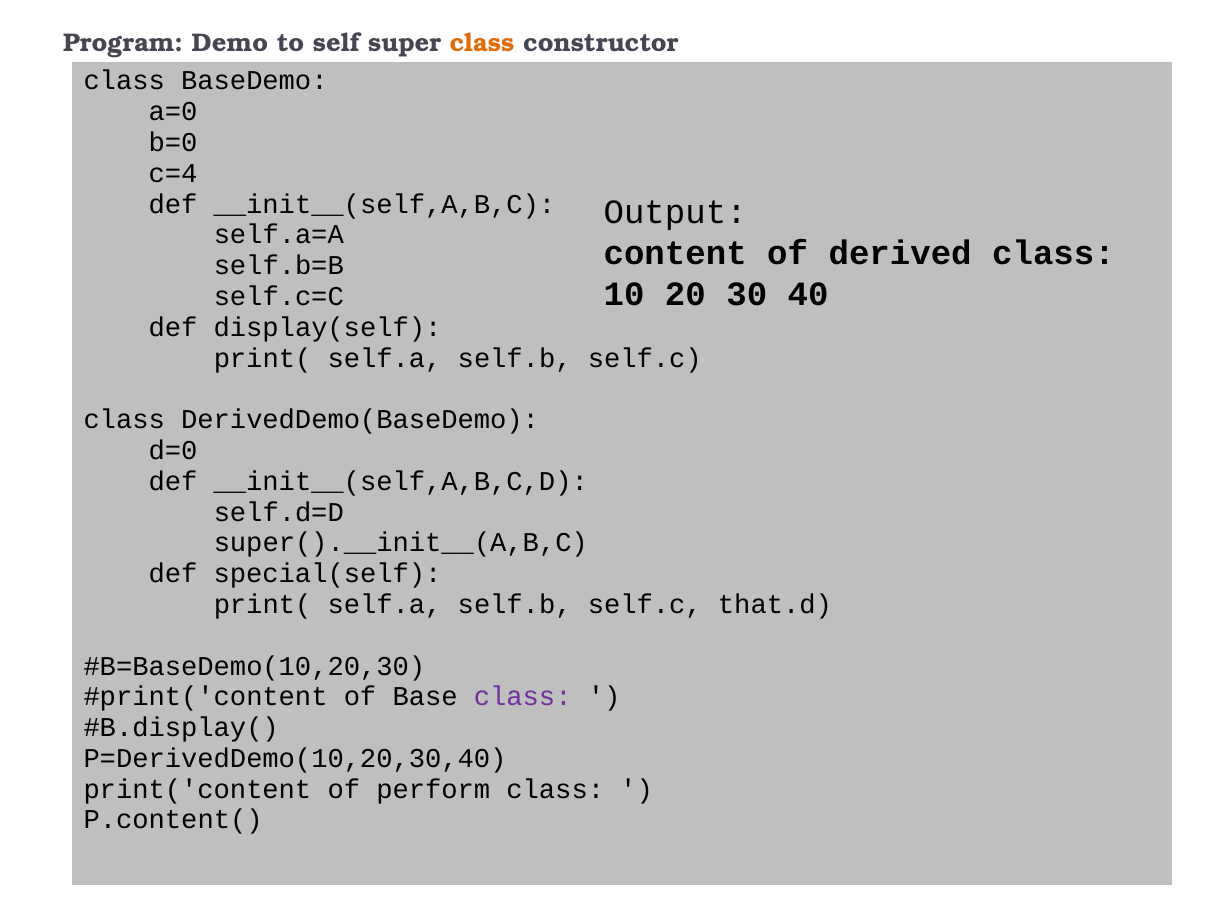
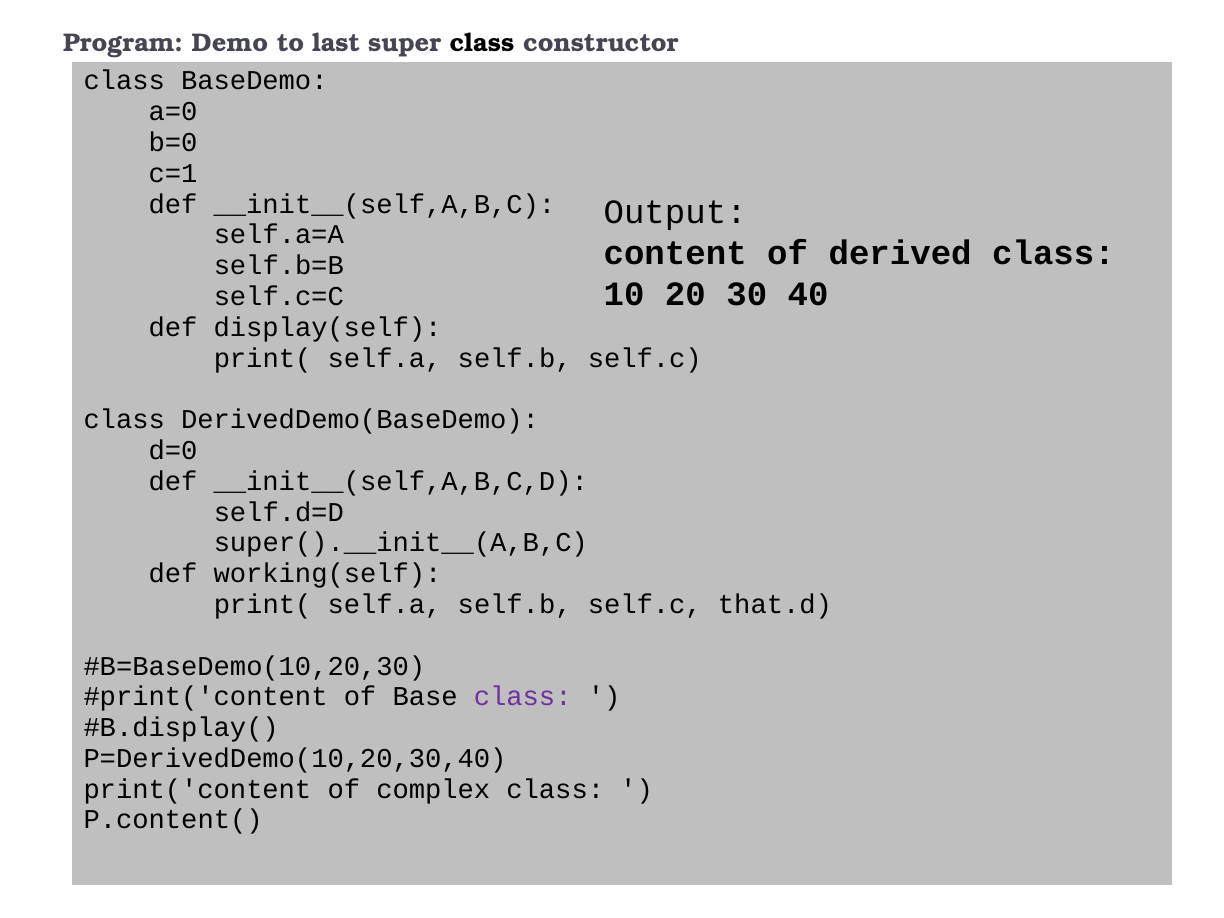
self: self -> last
class at (482, 43) colour: orange -> black
c=4: c=4 -> c=1
special(self: special(self -> working(self
perform: perform -> complex
